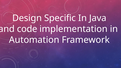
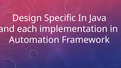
code: code -> each
